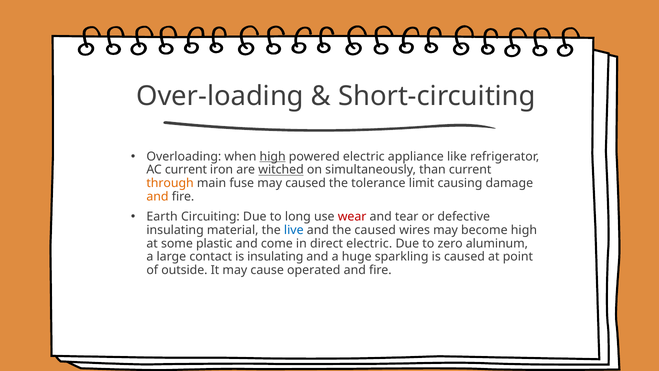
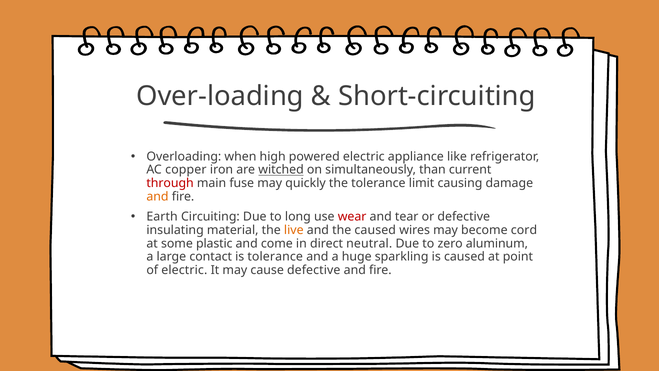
high at (273, 156) underline: present -> none
AC current: current -> copper
through colour: orange -> red
may caused: caused -> quickly
live colour: blue -> orange
become high: high -> cord
direct electric: electric -> neutral
is insulating: insulating -> tolerance
of outside: outside -> electric
cause operated: operated -> defective
